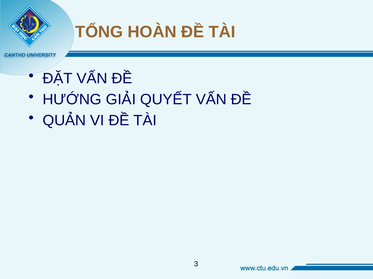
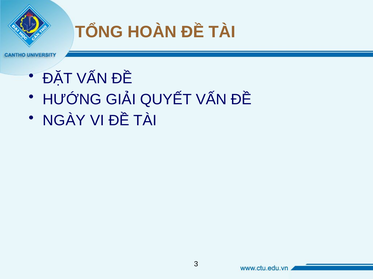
QUẢN: QUẢN -> NGÀY
